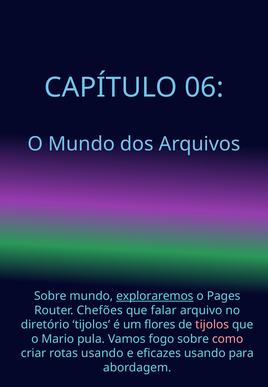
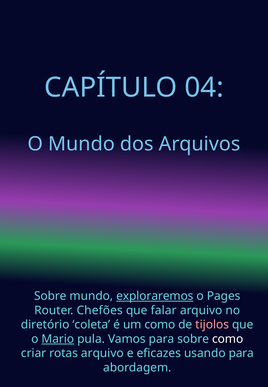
06: 06 -> 04
diretório tijolos: tijolos -> coleta
um flores: flores -> como
Mario underline: none -> present
Vamos fogo: fogo -> para
como at (228, 339) colour: pink -> white
rotas usando: usando -> arquivo
